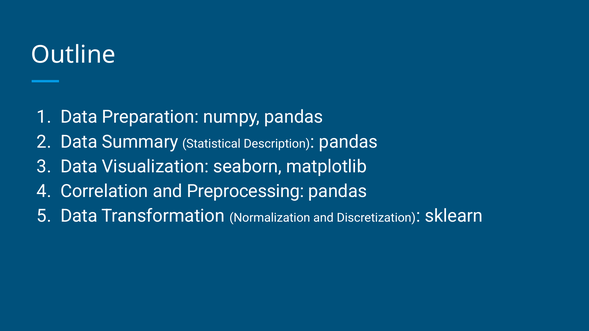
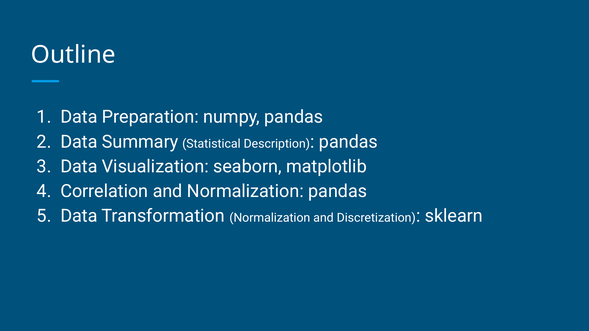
and Preprocessing: Preprocessing -> Normalization
